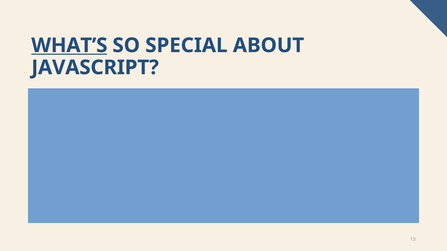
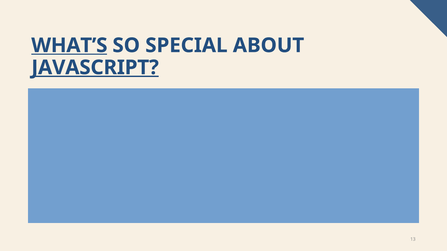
JAVASCRIPT underline: none -> present
